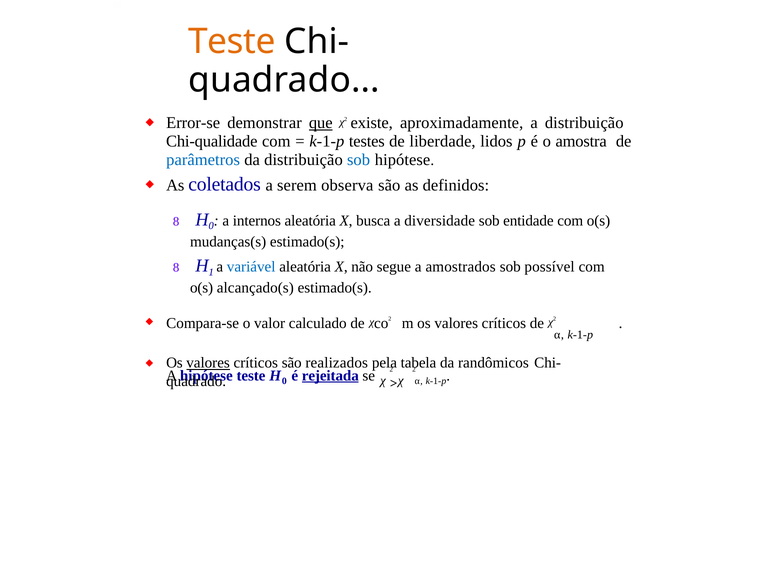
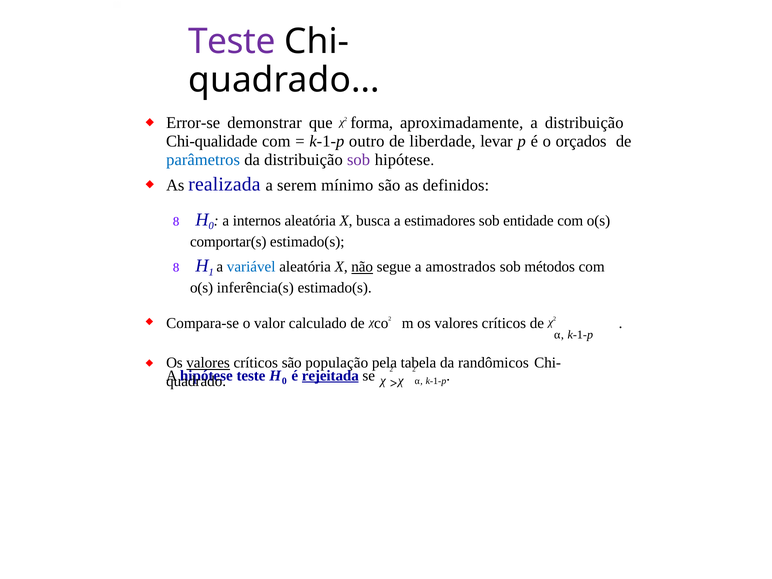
Teste at (232, 42) colour: orange -> purple
que underline: present -> none
existe: existe -> forma
testes: testes -> outro
lidos: lidos -> levar
amostra: amostra -> orçados
sob at (359, 160) colour: blue -> purple
coletados: coletados -> realizada
observa: observa -> mínimo
diversidade: diversidade -> estimadores
mudanças(s: mudanças(s -> comportar(s
não underline: none -> present
possível: possível -> métodos
alcançado(s: alcançado(s -> inferência(s
realizados: realizados -> população
